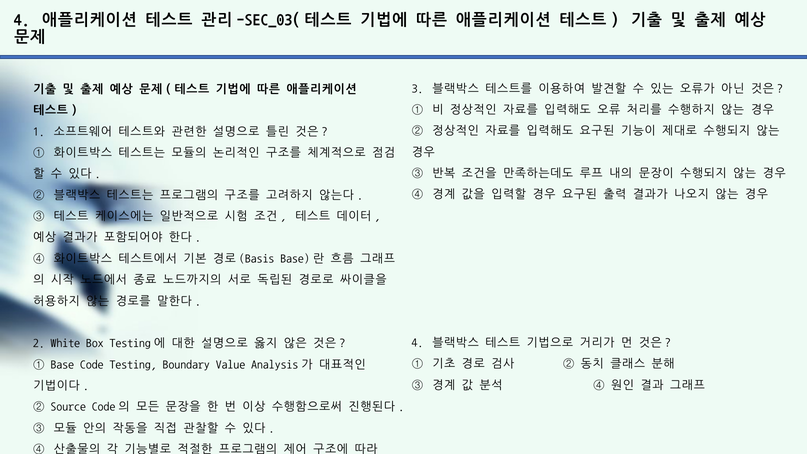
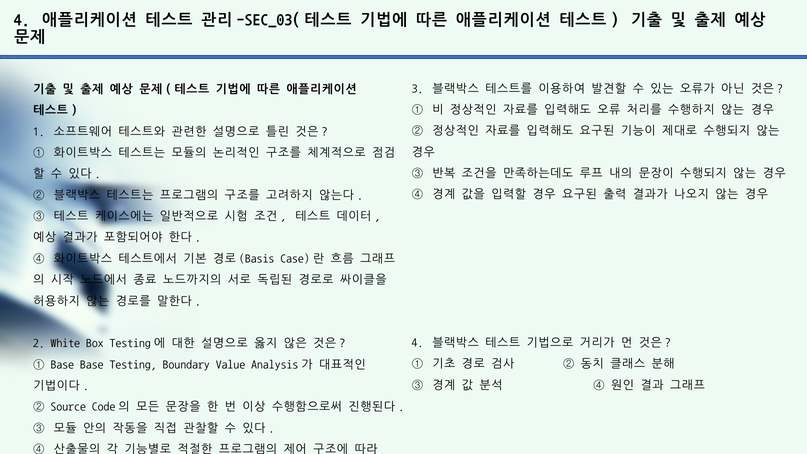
Base at (295, 258): Base -> Case
Base Code: Code -> Base
